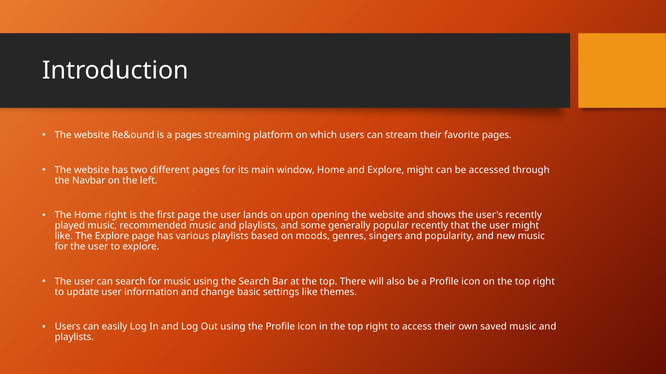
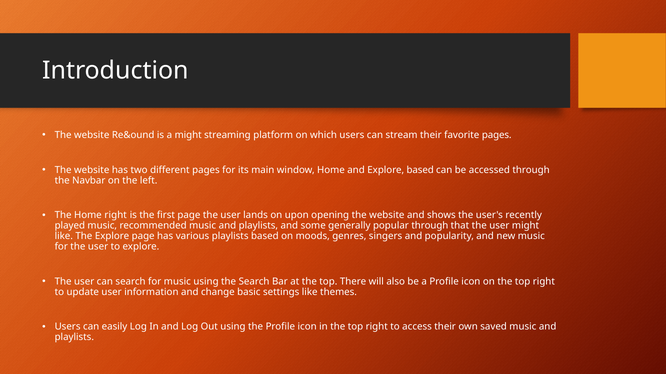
a pages: pages -> might
Explore might: might -> based
popular recently: recently -> through
